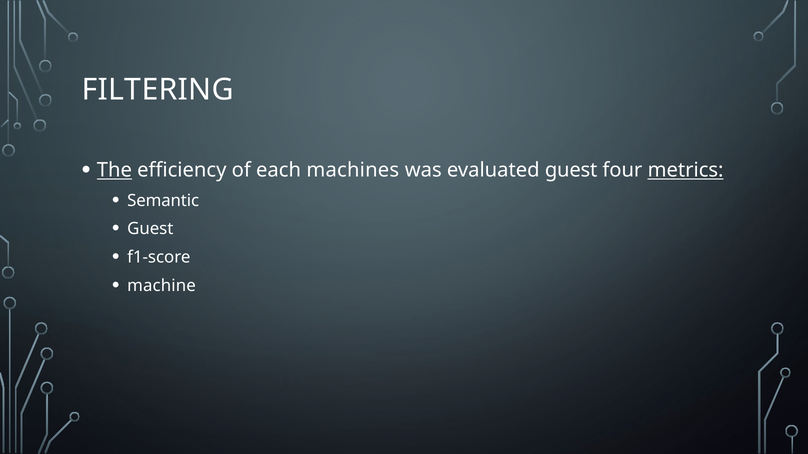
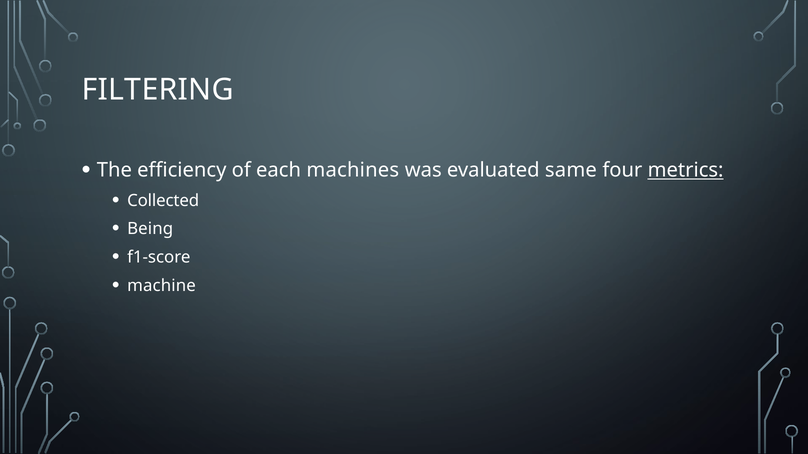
The underline: present -> none
evaluated guest: guest -> same
Semantic: Semantic -> Collected
Guest at (150, 229): Guest -> Being
